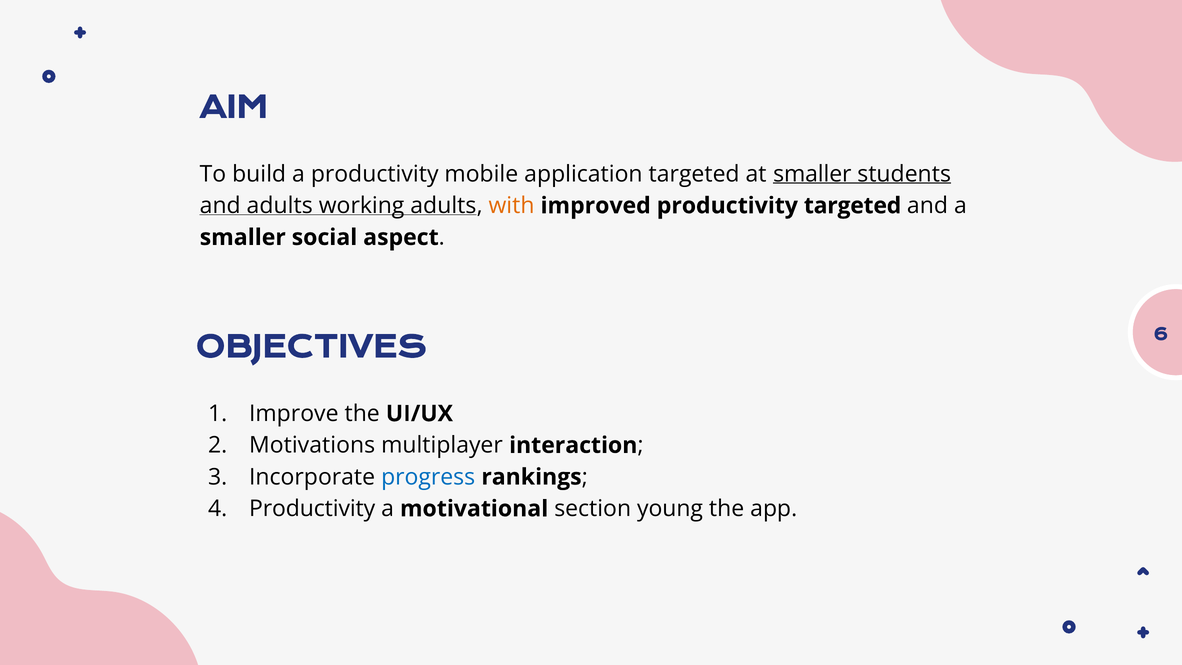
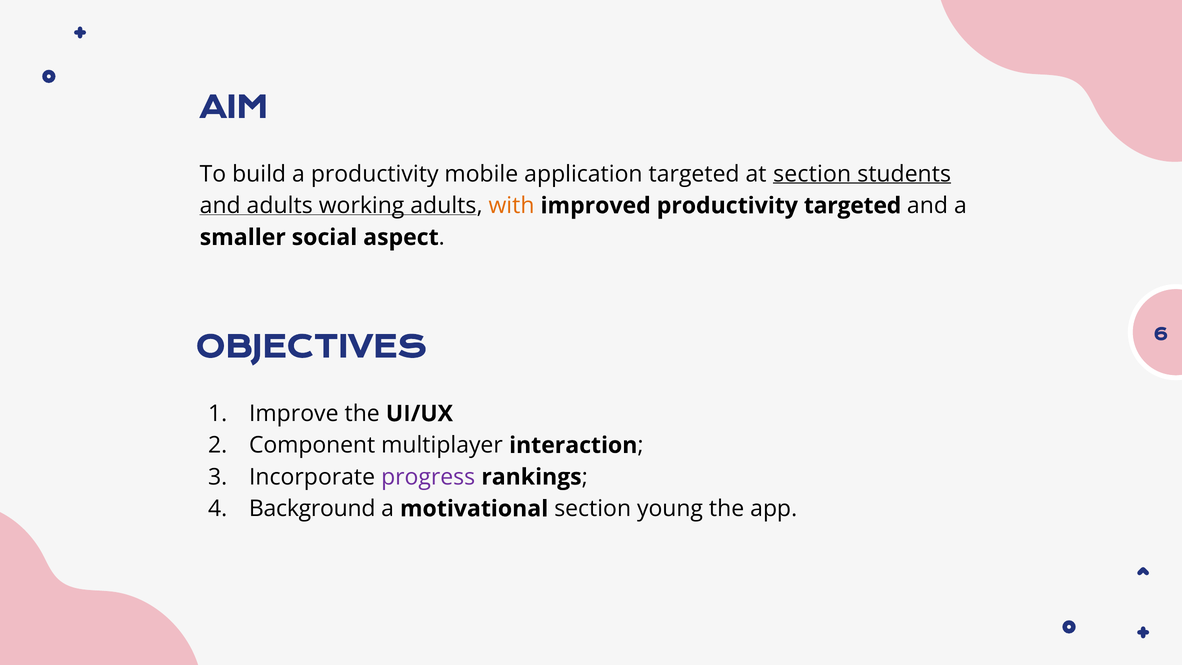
at smaller: smaller -> section
Motivations: Motivations -> Component
progress colour: blue -> purple
Productivity at (312, 509): Productivity -> Background
